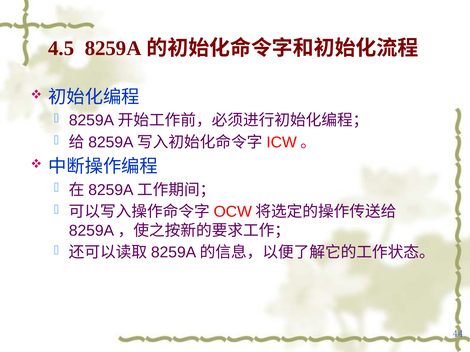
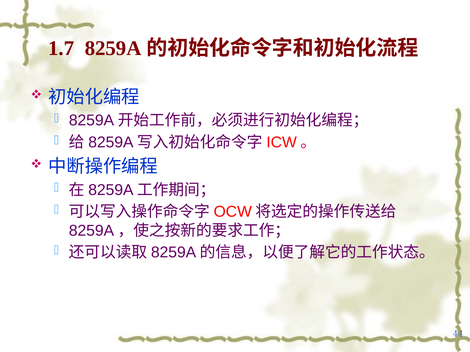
4.5: 4.5 -> 1.7
